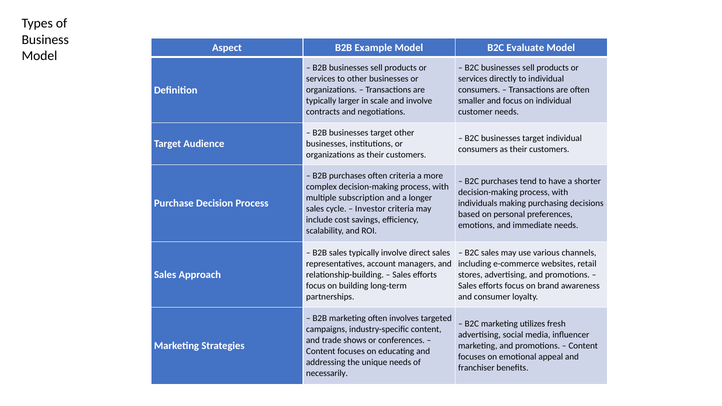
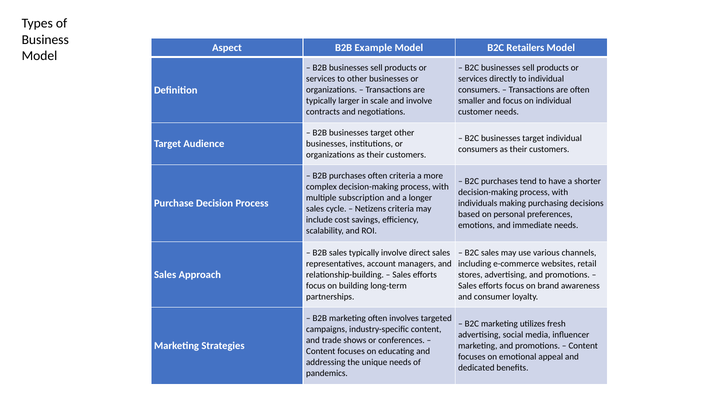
Evaluate: Evaluate -> Retailers
Investor: Investor -> Netizens
franchiser: franchiser -> dedicated
necessarily: necessarily -> pandemics
